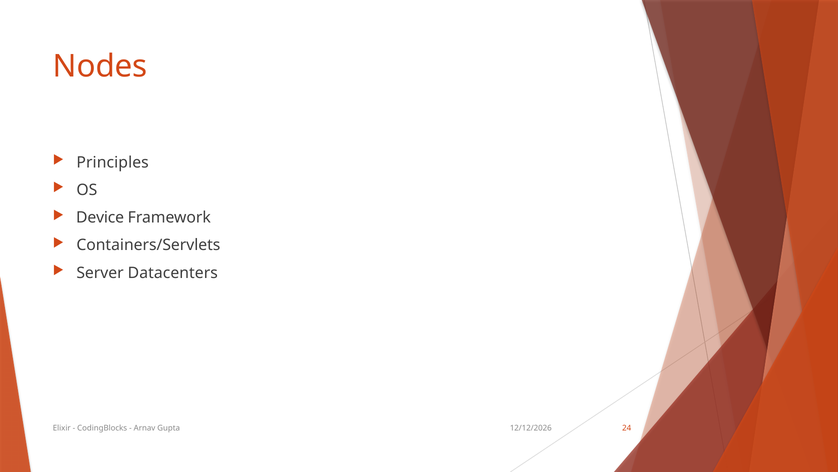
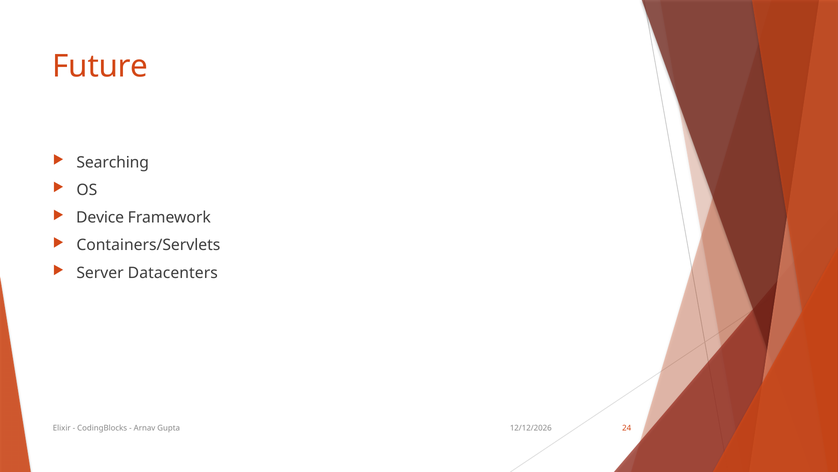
Nodes: Nodes -> Future
Principles: Principles -> Searching
